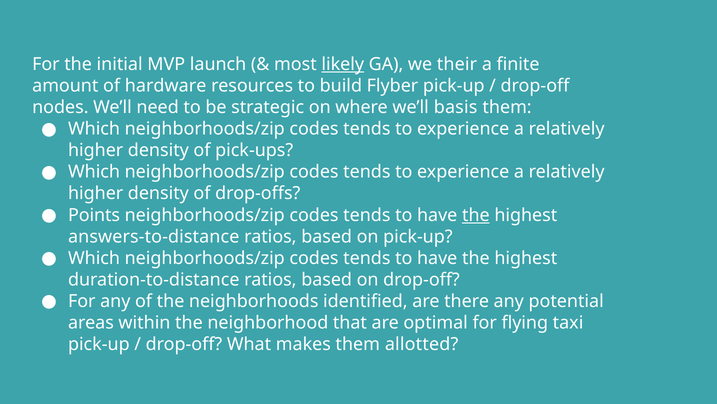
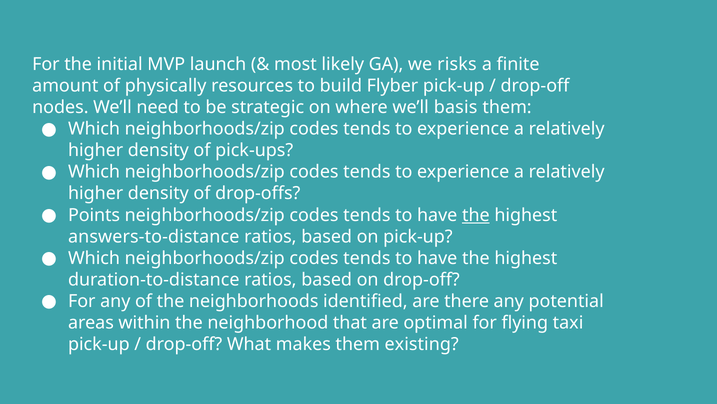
likely underline: present -> none
their: their -> risks
hardware: hardware -> physically
allotted: allotted -> existing
